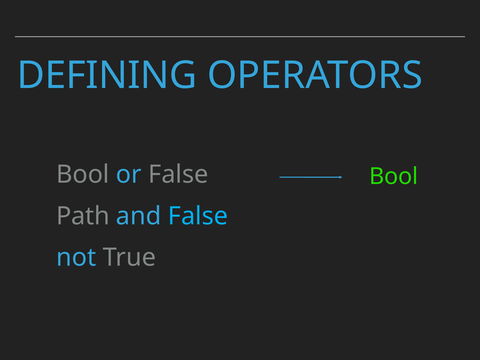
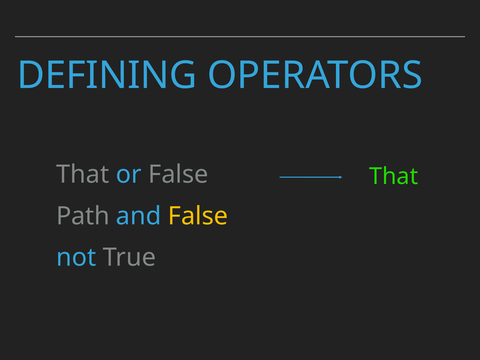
Bool at (83, 174): Bool -> That
Bool at (394, 176): Bool -> That
False at (198, 216) colour: light blue -> yellow
